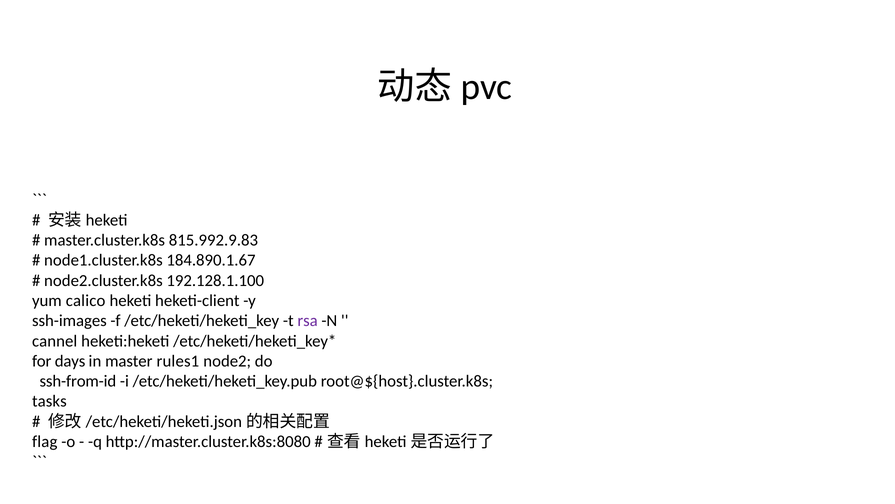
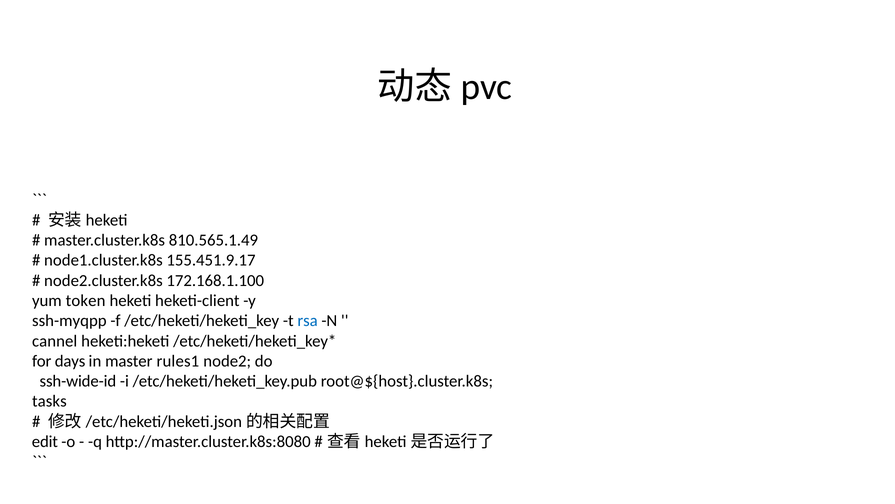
815.992.9.83: 815.992.9.83 -> 810.565.1.49
184.890.1.67: 184.890.1.67 -> 155.451.9.17
192.128.1.100: 192.128.1.100 -> 172.168.1.100
calico: calico -> token
ssh-images: ssh-images -> ssh-myqpp
rsa colour: purple -> blue
ssh-from-id: ssh-from-id -> ssh-wide-id
flag: flag -> edit
